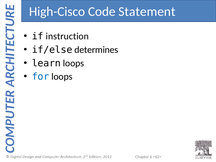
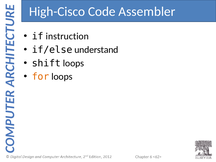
Statement: Statement -> Assembler
determines: determines -> understand
learn: learn -> shift
for colour: blue -> orange
